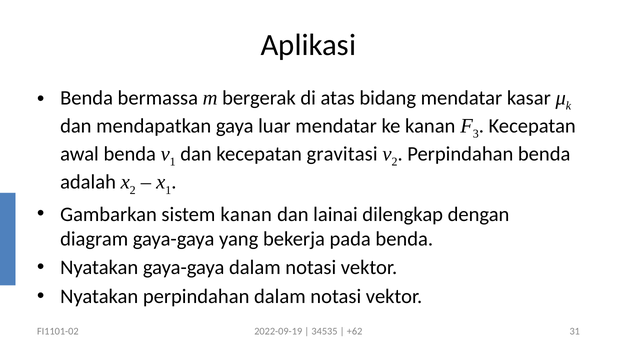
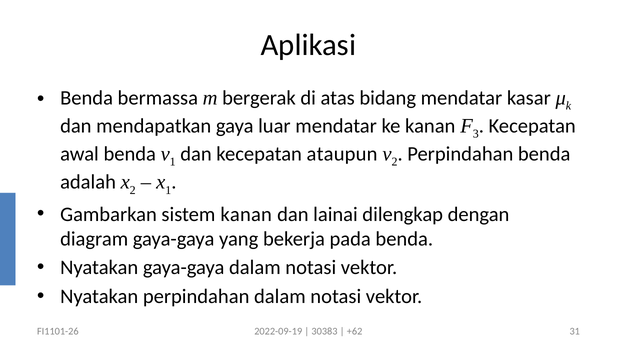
gravitasi: gravitasi -> ataupun
FI1101-02: FI1101-02 -> FI1101-26
34535: 34535 -> 30383
